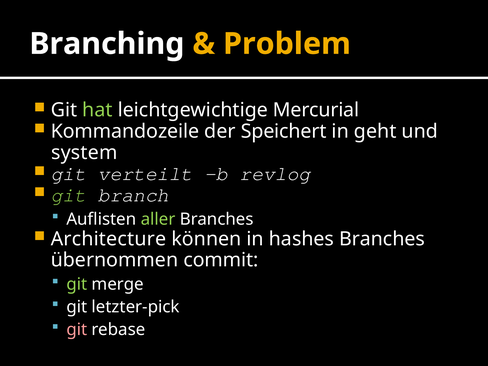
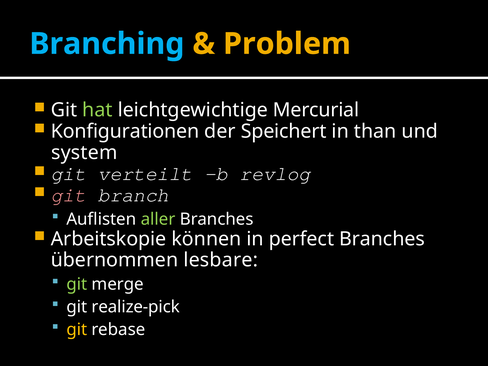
Branching colour: white -> light blue
Kommandozeile: Kommandozeile -> Konfigurationen
geht: geht -> than
git at (68, 195) colour: light green -> pink
Architecture: Architecture -> Arbeitskopie
hashes: hashes -> perfect
commit: commit -> lesbare
letzter-pick: letzter-pick -> realize-pick
git at (77, 330) colour: pink -> yellow
